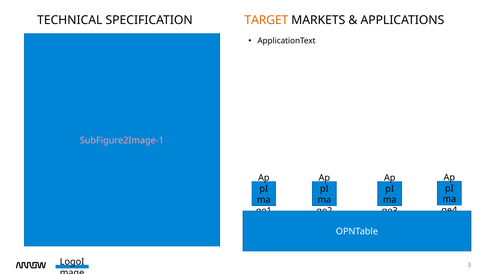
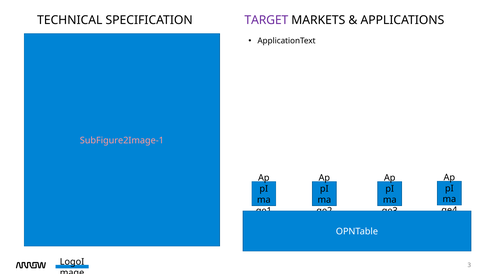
TARGET colour: orange -> purple
